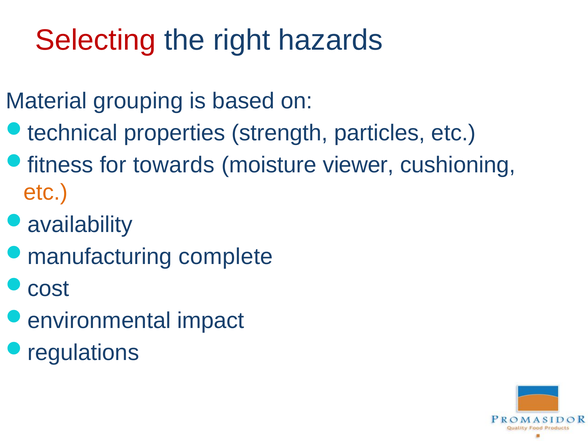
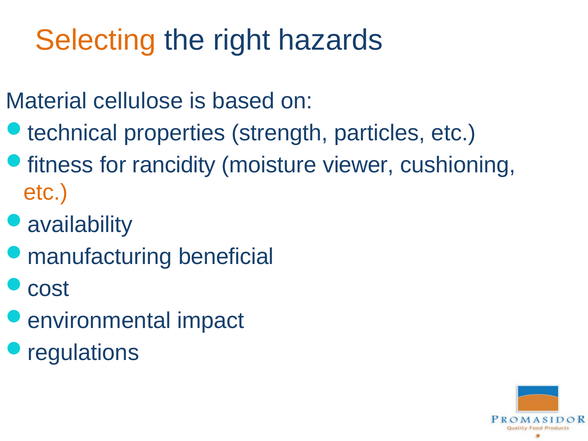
Selecting colour: red -> orange
grouping: grouping -> cellulose
towards: towards -> rancidity
complete: complete -> beneficial
